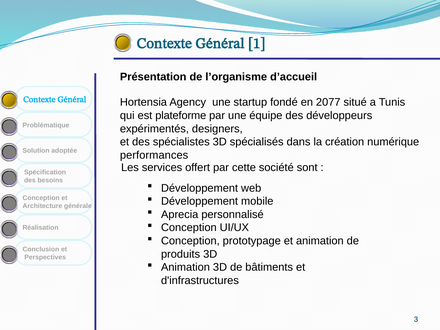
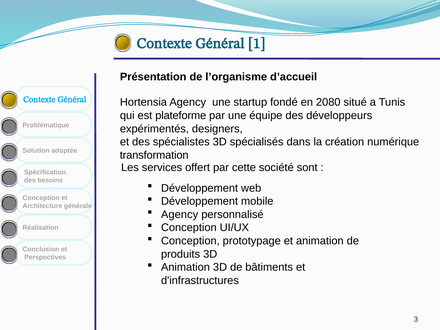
2077: 2077 -> 2080
performances: performances -> transformation
Aprecia at (180, 214): Aprecia -> Agency
